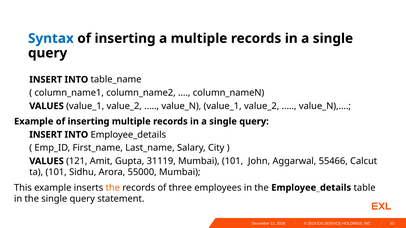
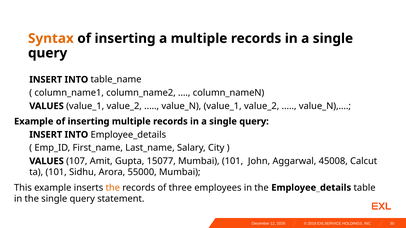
Syntax colour: blue -> orange
121: 121 -> 107
31119: 31119 -> 15077
55466: 55466 -> 45008
